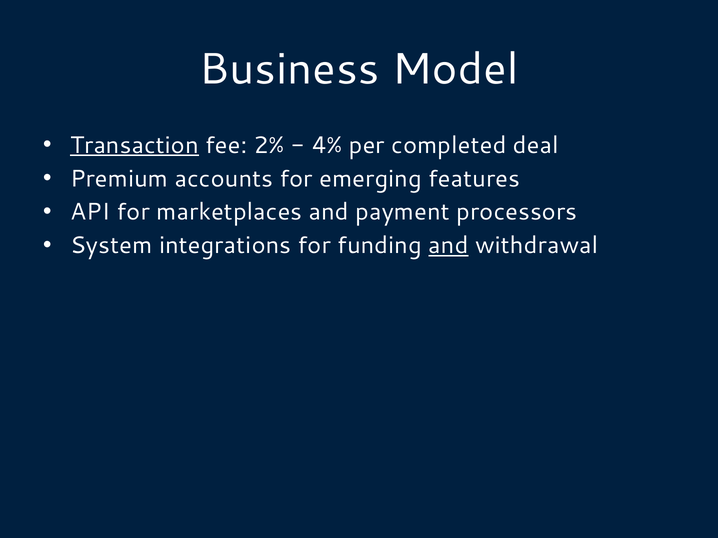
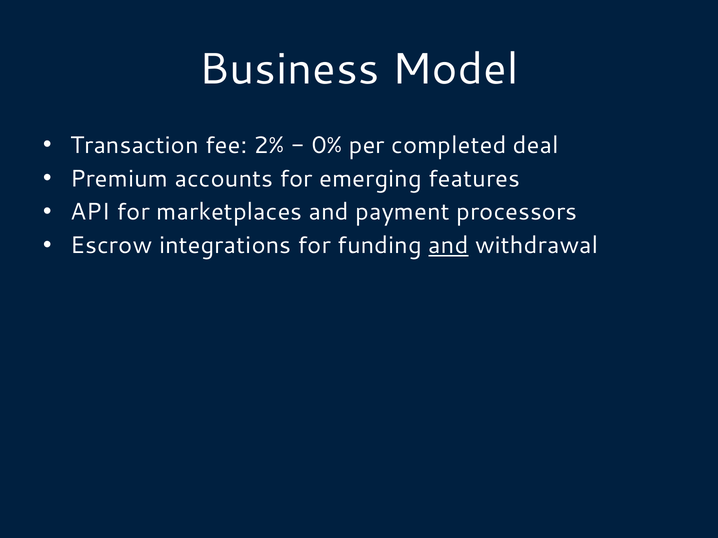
Transaction underline: present -> none
4%: 4% -> 0%
System: System -> Escrow
